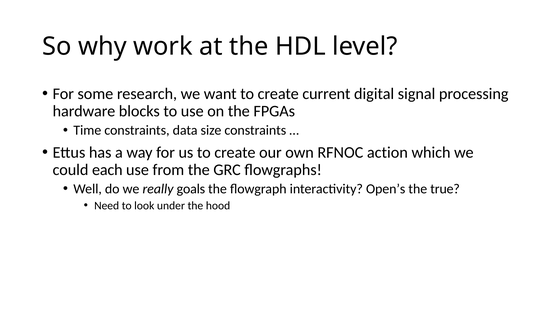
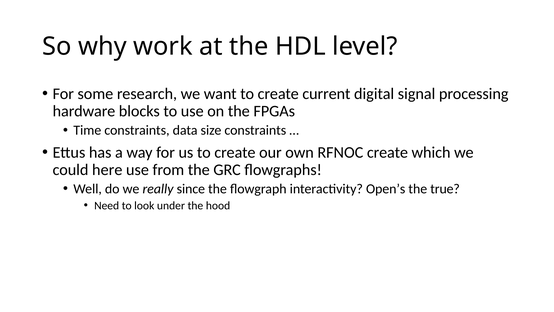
RFNOC action: action -> create
each: each -> here
goals: goals -> since
